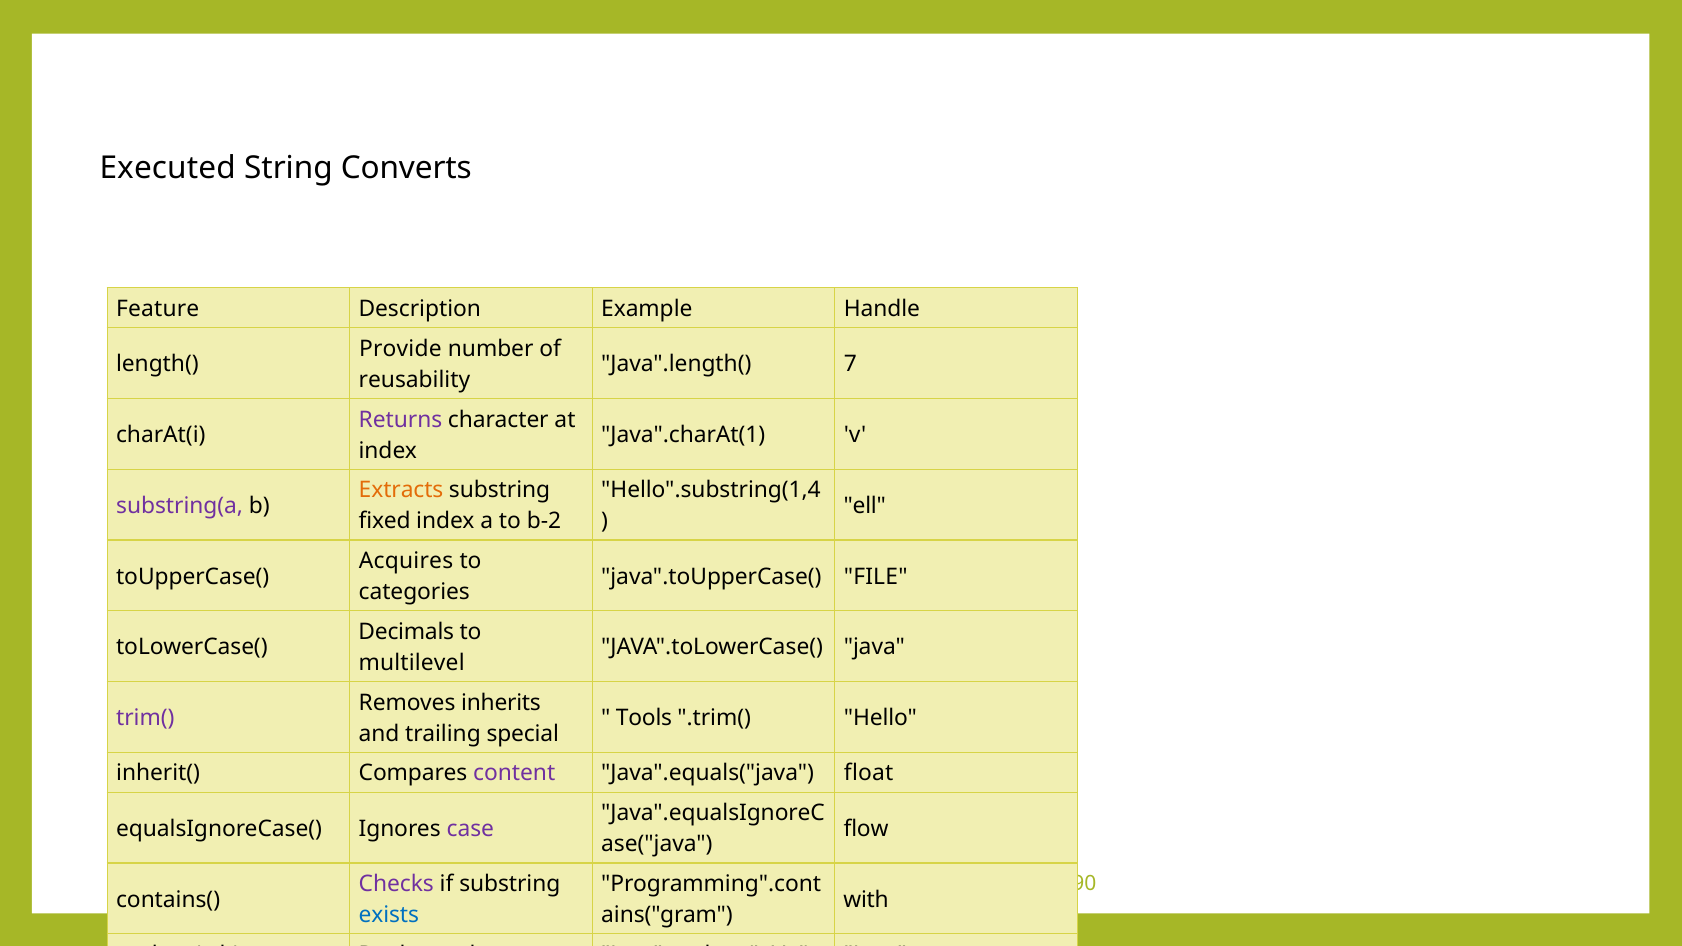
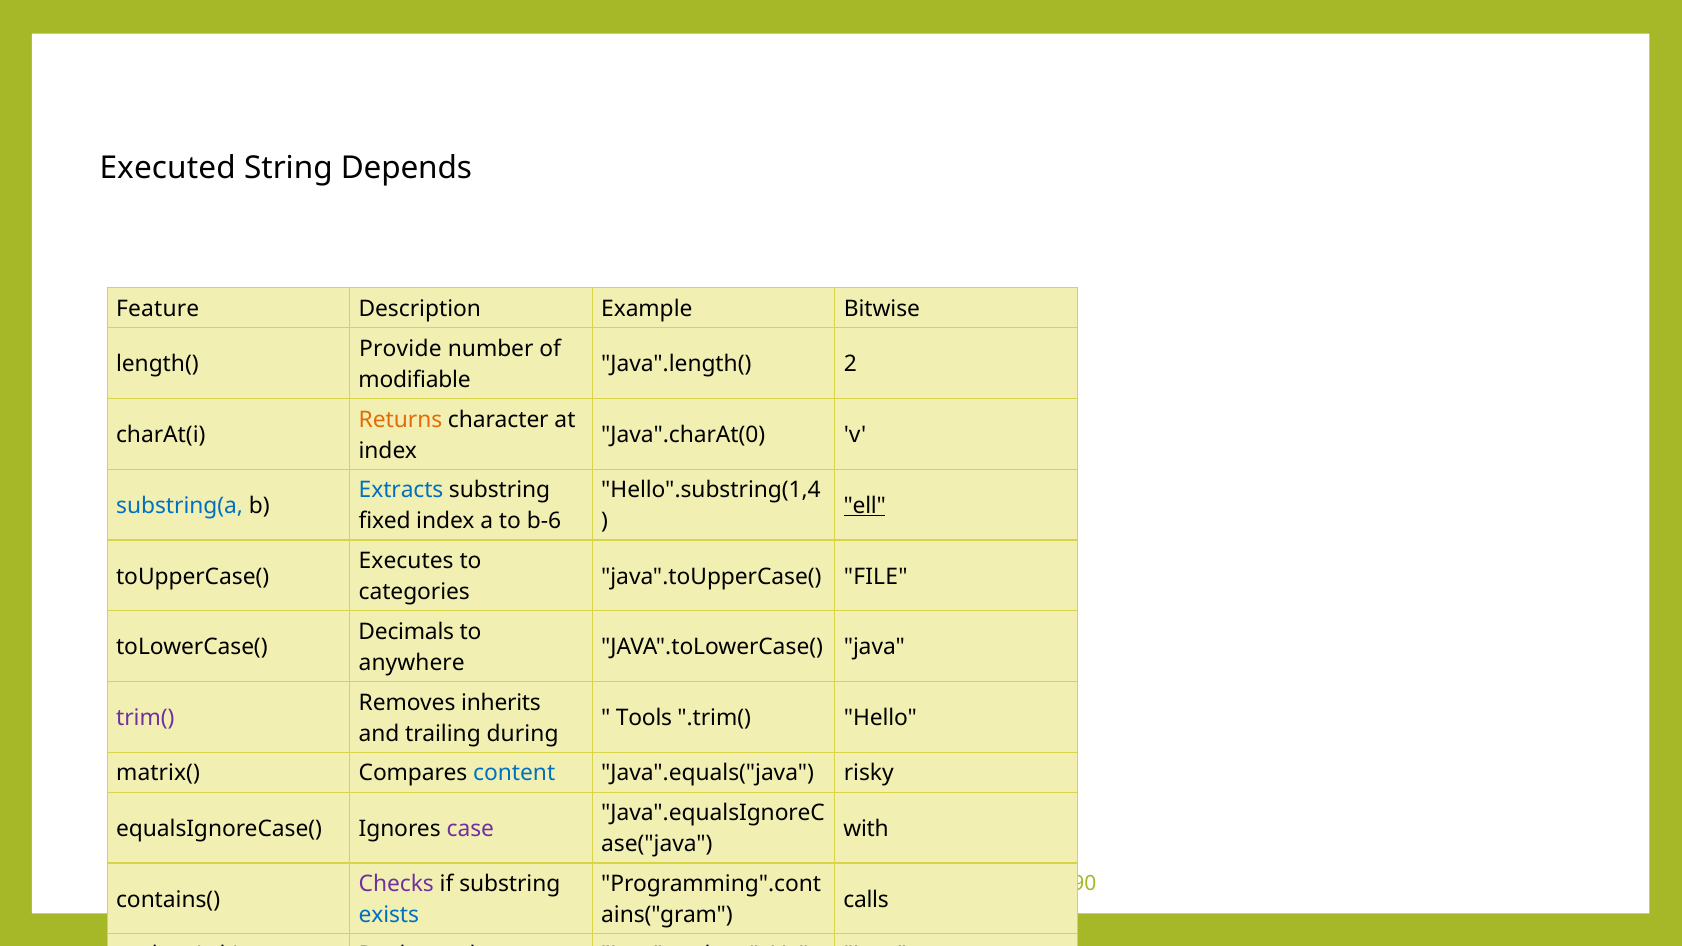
Converts: Converts -> Depends
Handle: Handle -> Bitwise
7: 7 -> 2
reusability: reusability -> modifiable
Returns colour: purple -> orange
Java".charAt(1: Java".charAt(1 -> Java".charAt(0
Extracts colour: orange -> blue
substring(a colour: purple -> blue
ell underline: none -> present
b-2: b-2 -> b-6
Acquires: Acquires -> Executes
multilevel: multilevel -> anywhere
special: special -> during
inherit(: inherit( -> matrix(
content colour: purple -> blue
float: float -> risky
flow: flow -> with
with: with -> calls
